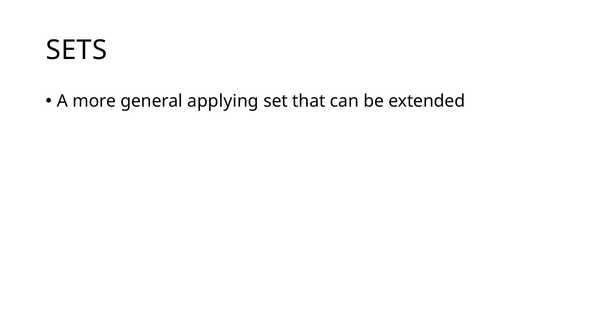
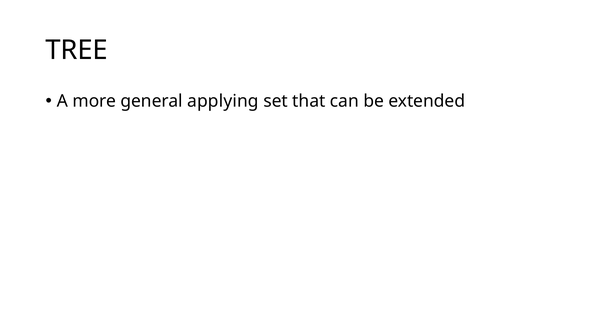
SETS: SETS -> TREE
